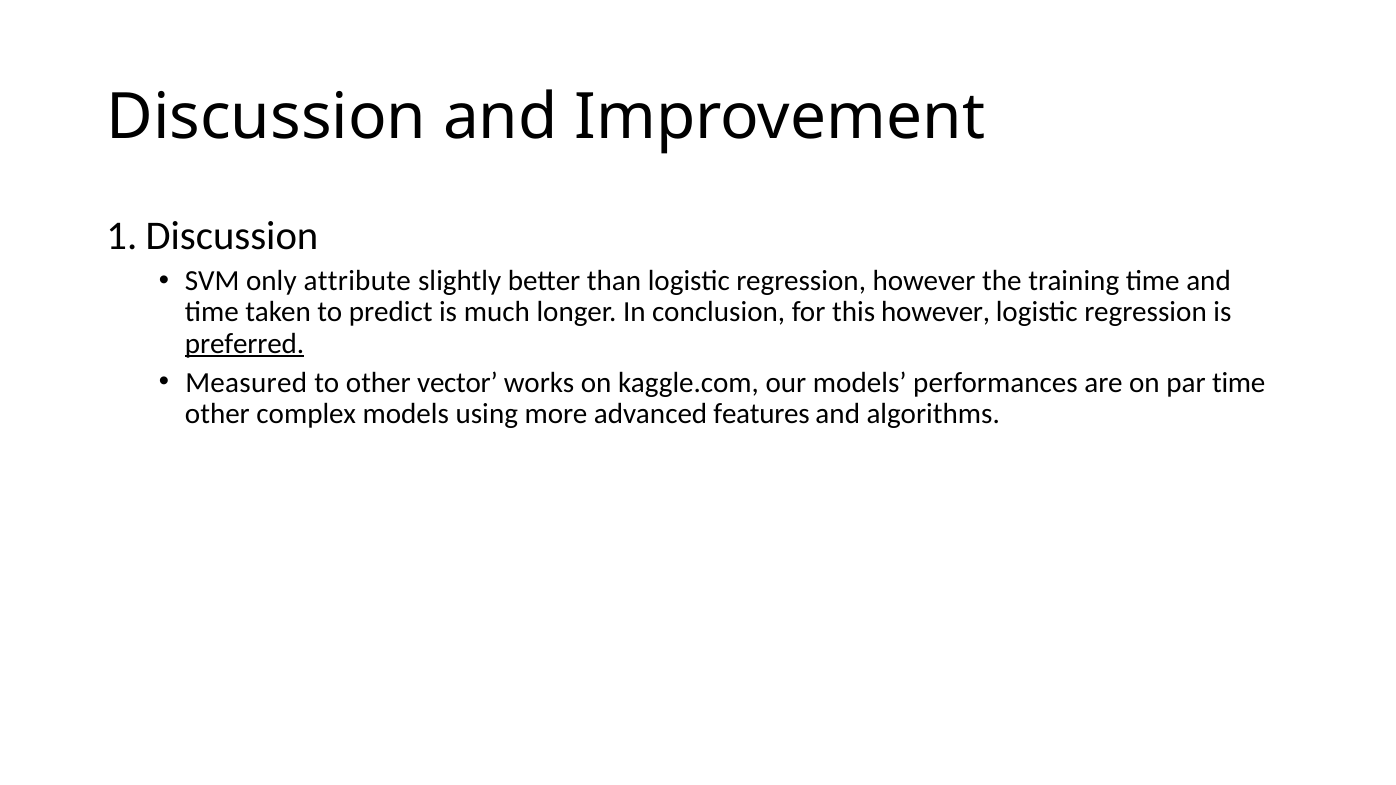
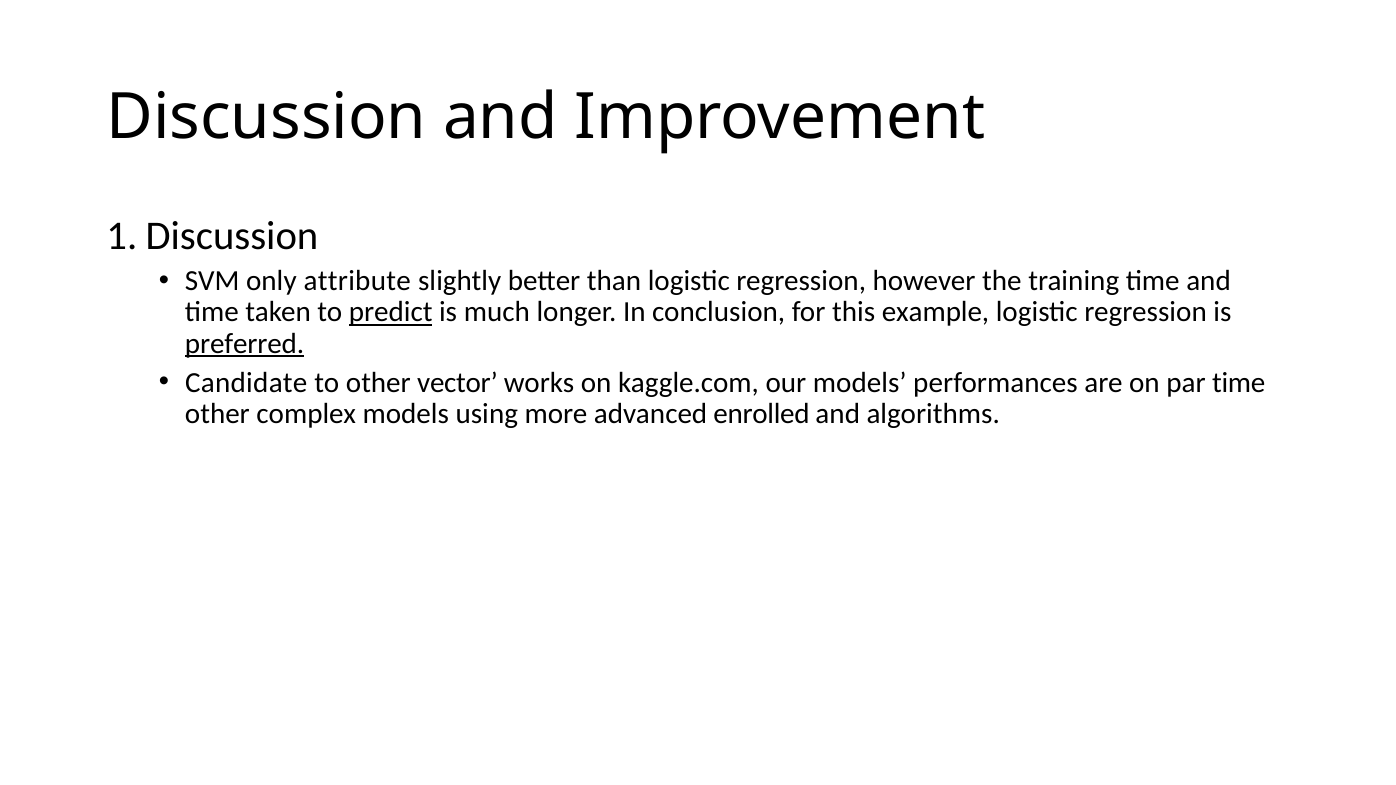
predict underline: none -> present
this however: however -> example
Measured: Measured -> Candidate
features: features -> enrolled
